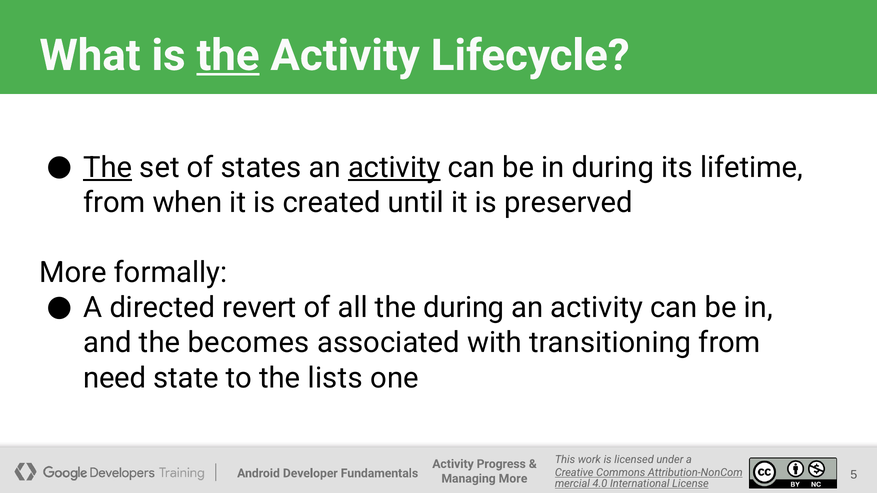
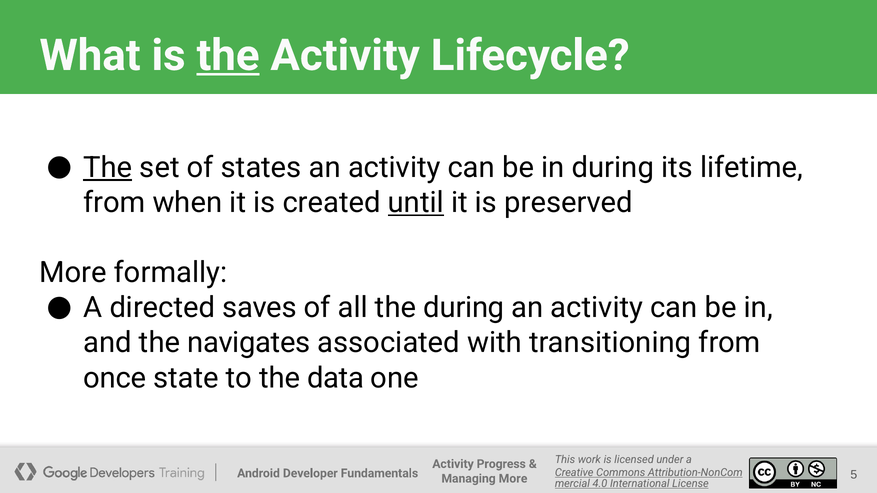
activity at (394, 168) underline: present -> none
until underline: none -> present
revert: revert -> saves
becomes: becomes -> navigates
need: need -> once
lists: lists -> data
